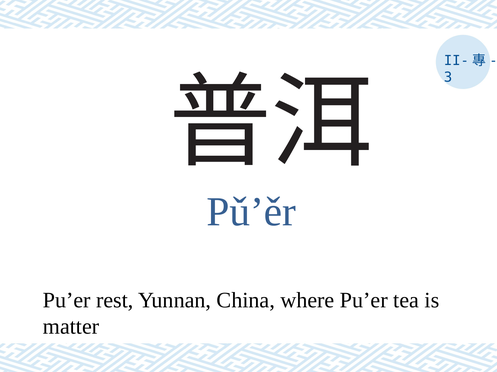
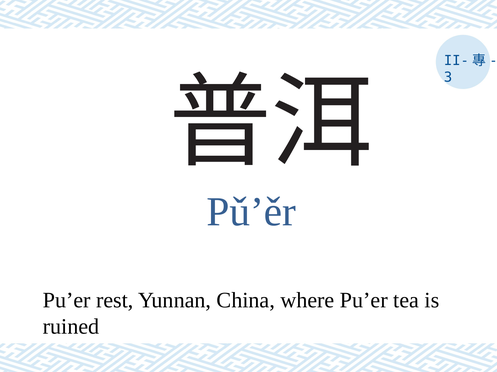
matter: matter -> ruined
